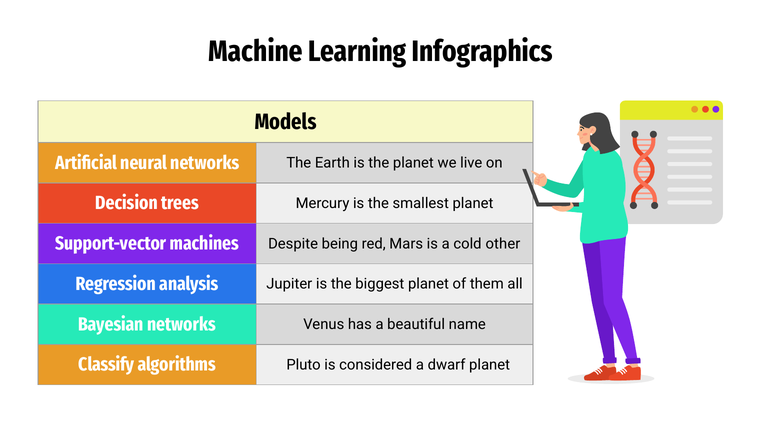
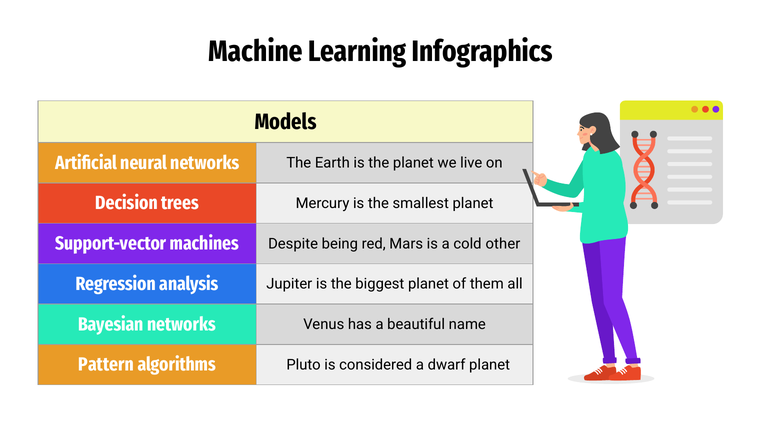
Classify: Classify -> Pattern
